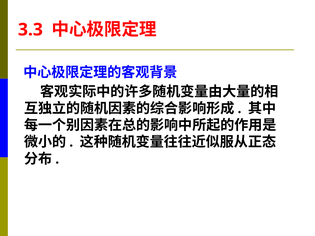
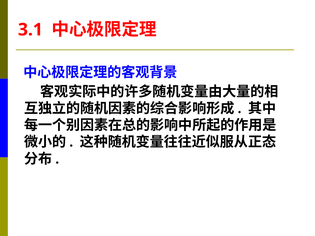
3.3: 3.3 -> 3.1
